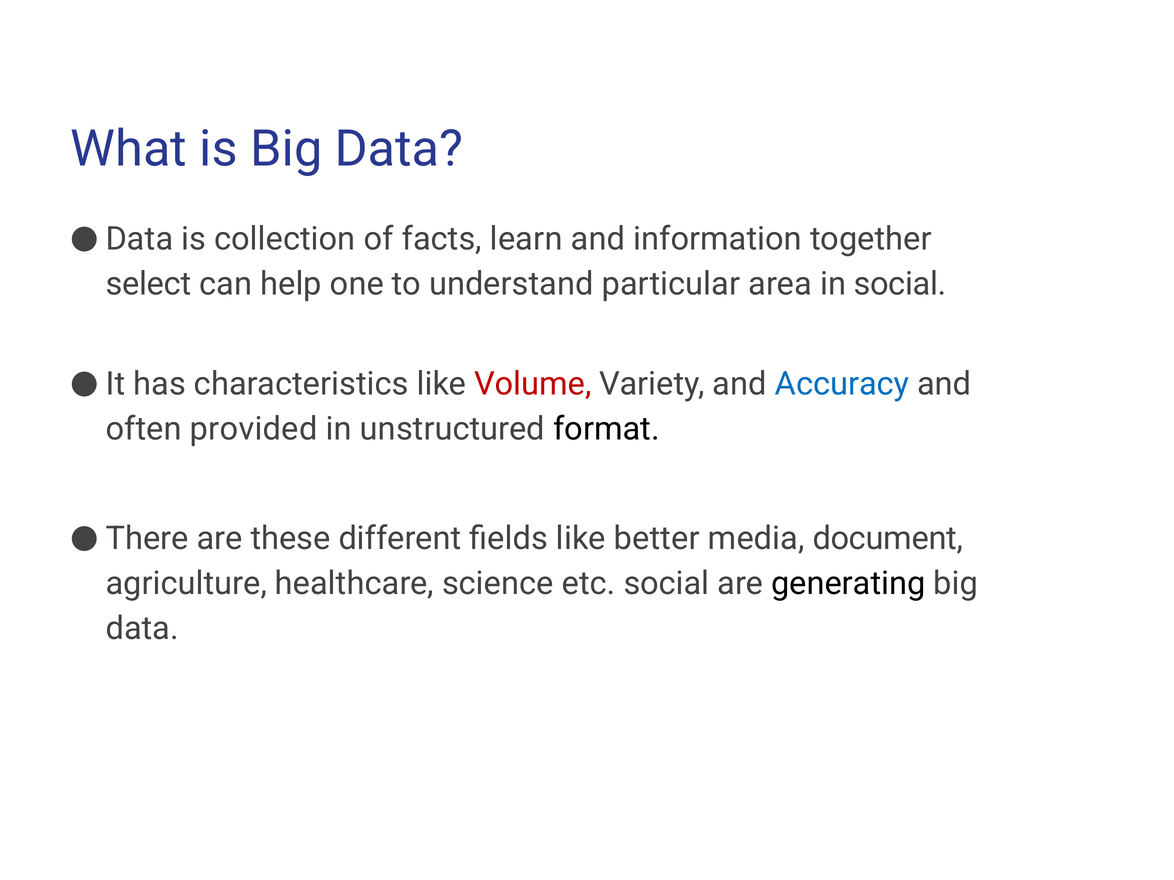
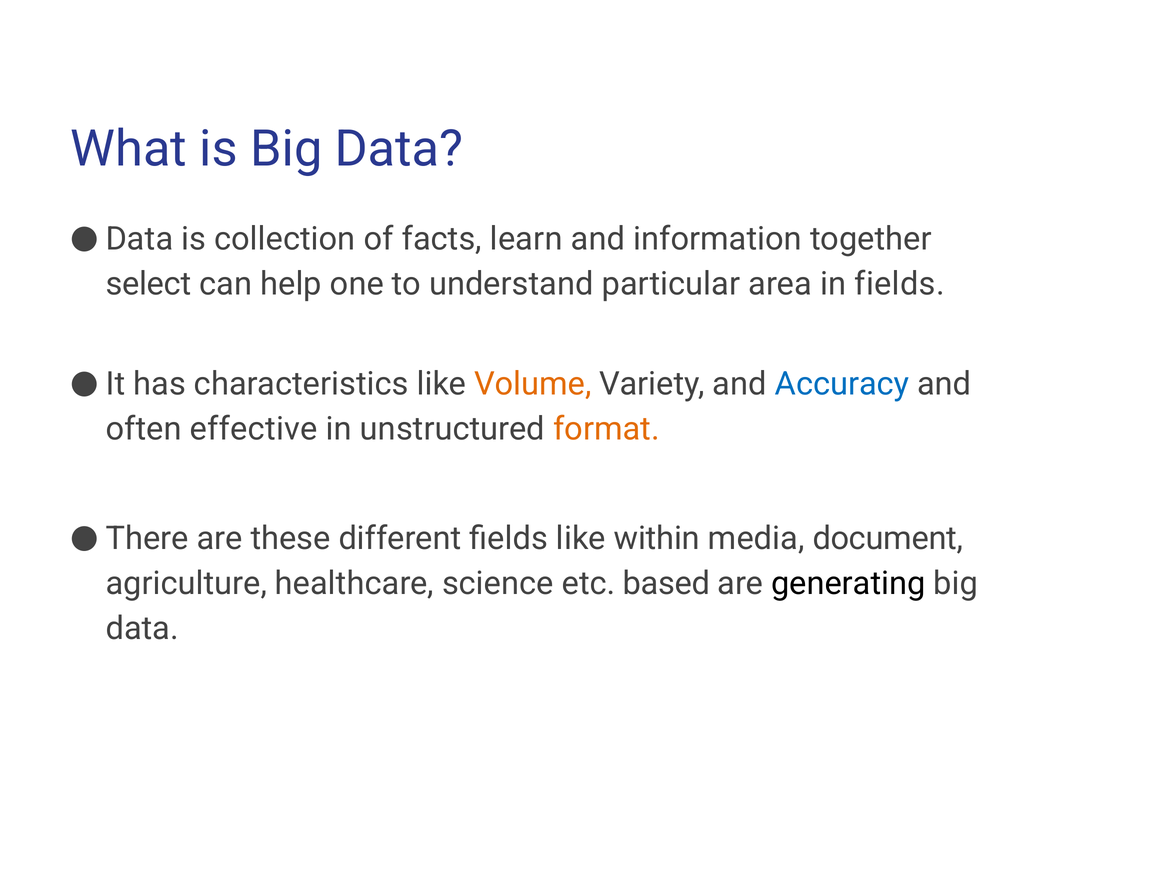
in social: social -> fields
Volume colour: red -> orange
provided: provided -> effective
format colour: black -> orange
better: better -> within
etc social: social -> based
